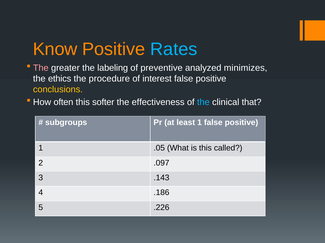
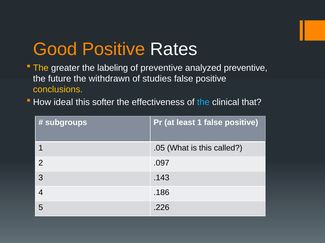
Know: Know -> Good
Rates colour: light blue -> white
The at (41, 68) colour: pink -> yellow
analyzed minimizes: minimizes -> preventive
ethics: ethics -> future
procedure: procedure -> withdrawn
interest: interest -> studies
often: often -> ideal
